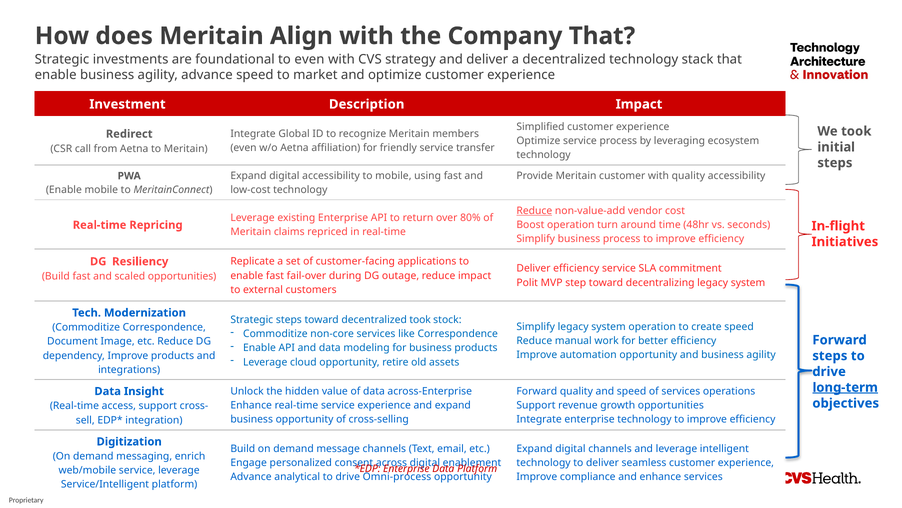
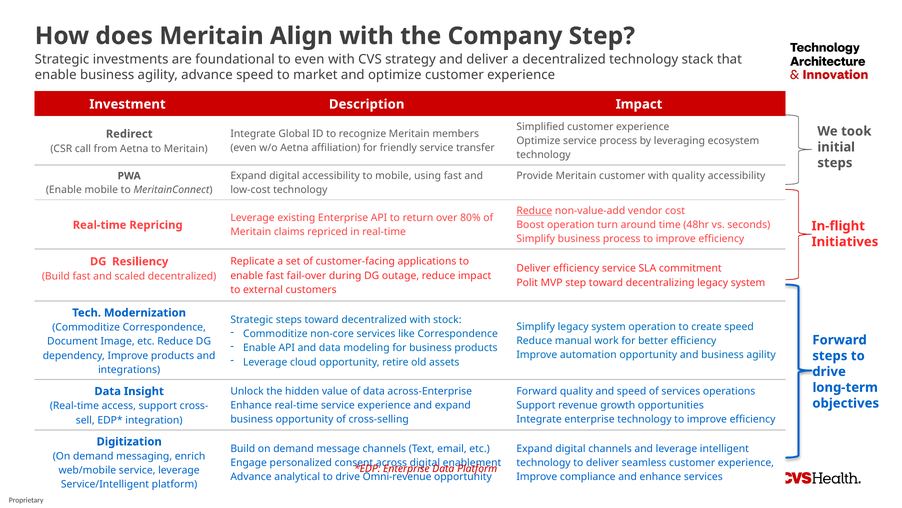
Company That: That -> Step
scaled opportunities: opportunities -> decentralized
decentralized took: took -> with
long-term underline: present -> none
Omni-process: Omni-process -> Omni-revenue
